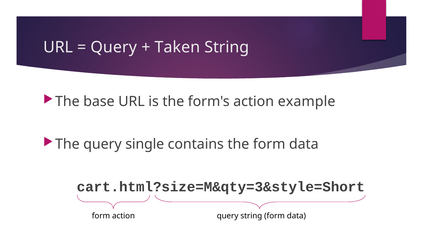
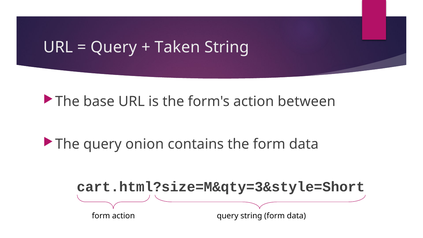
example: example -> between
single: single -> onion
